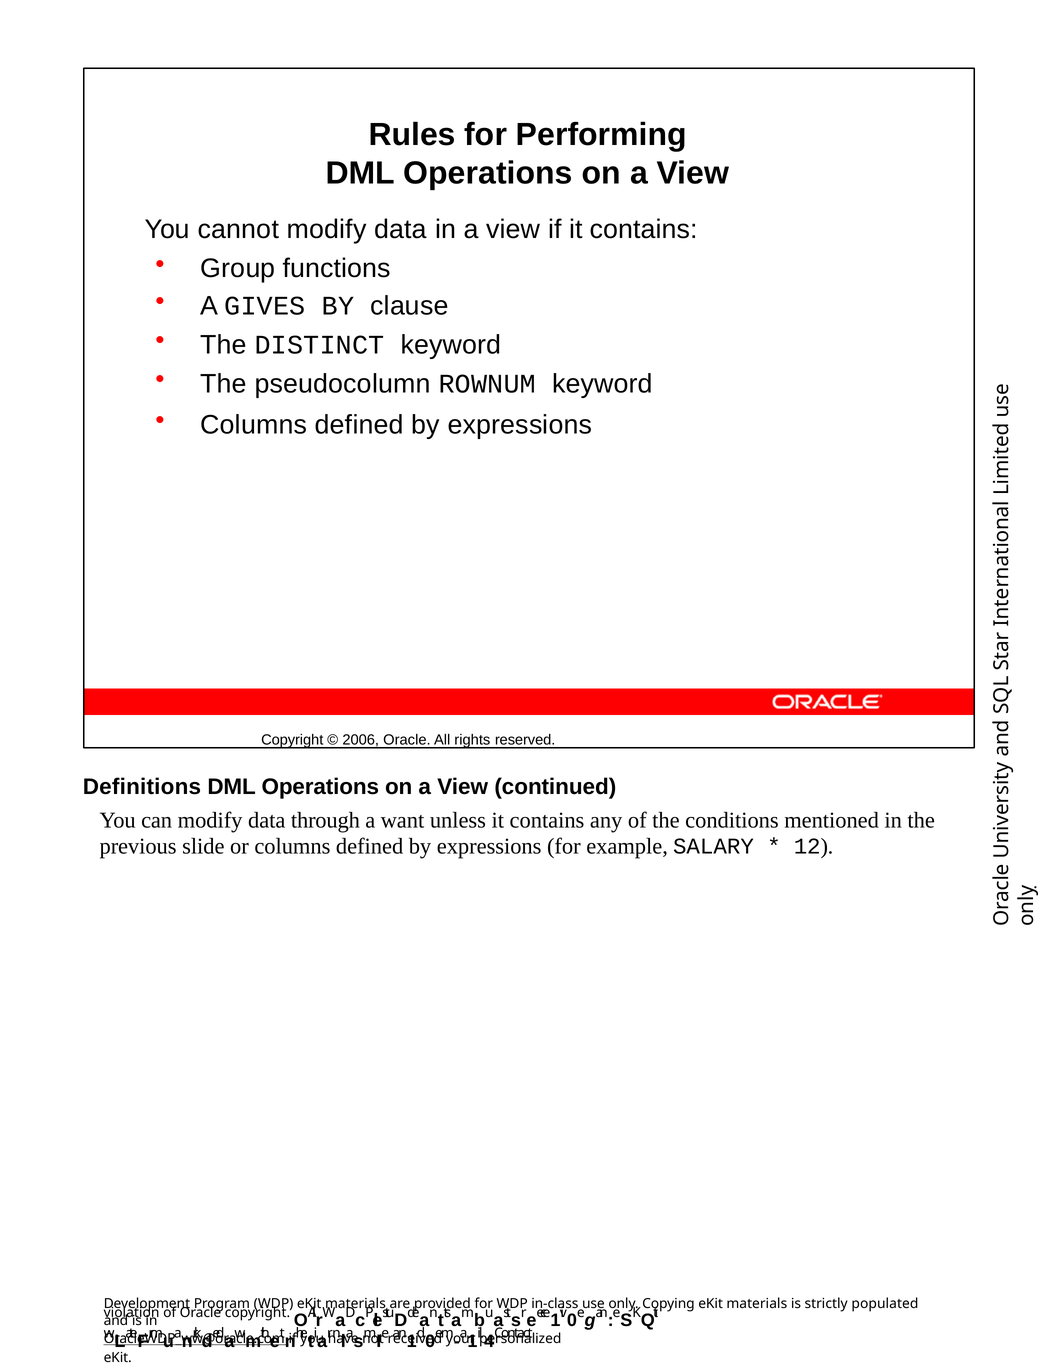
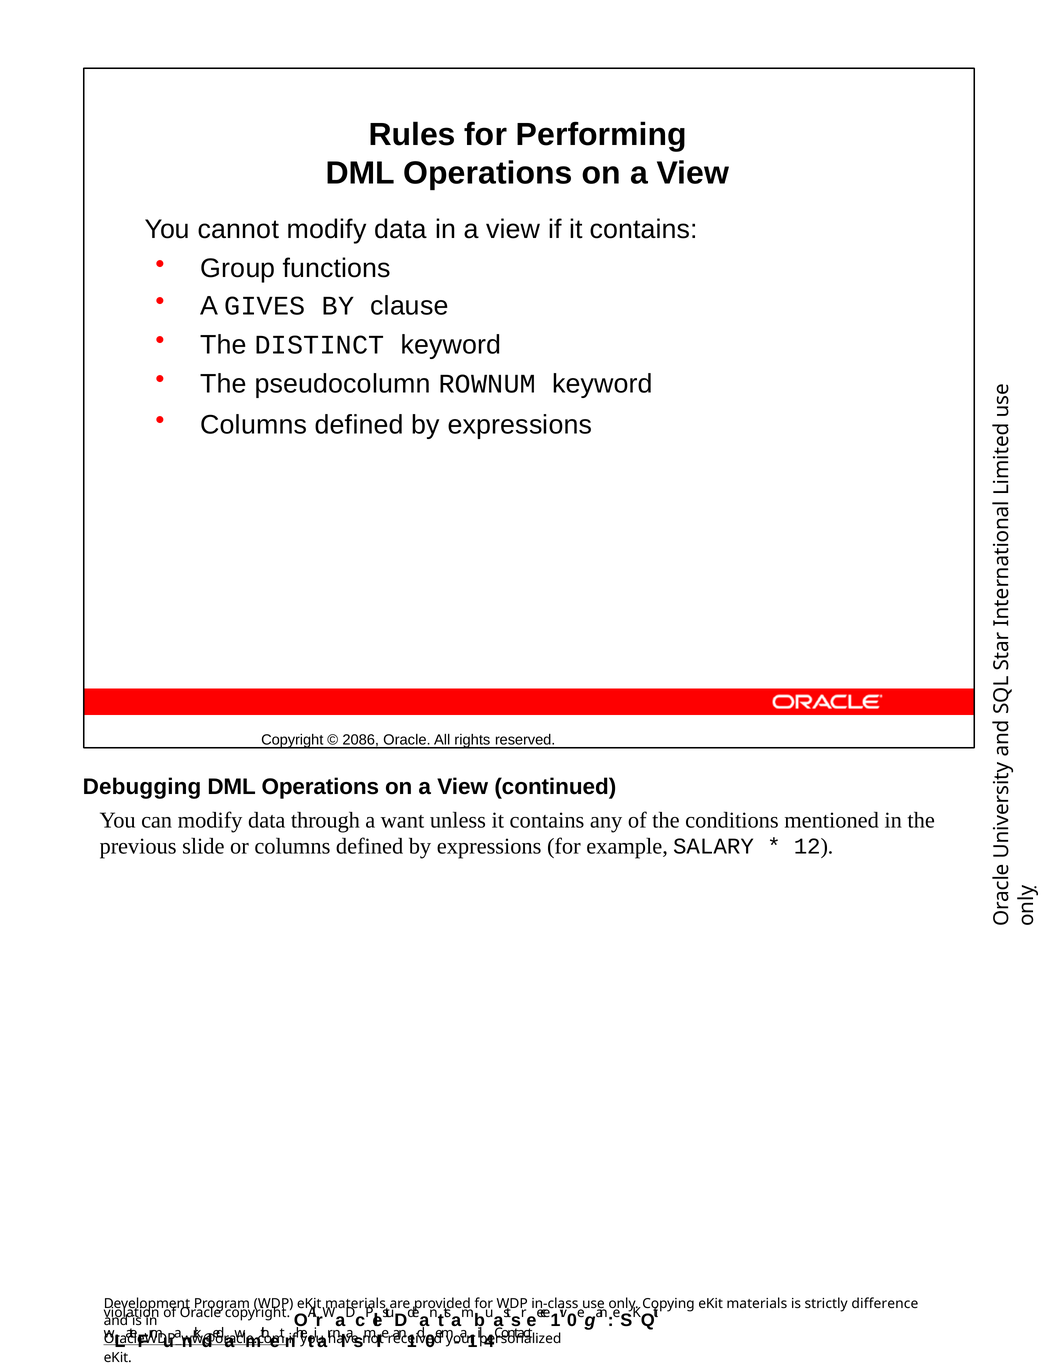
2006: 2006 -> 2086
Definitions: Definitions -> Debugging
populated: populated -> difference
